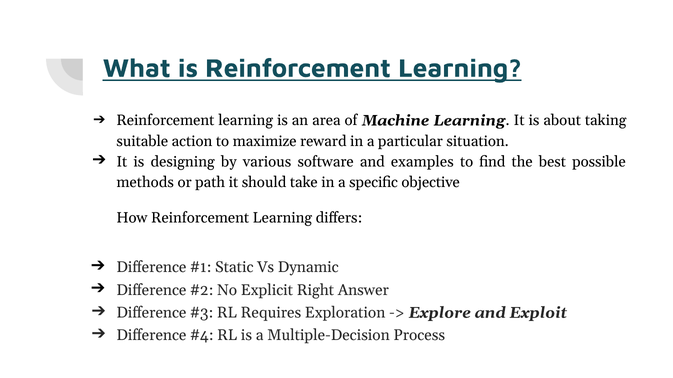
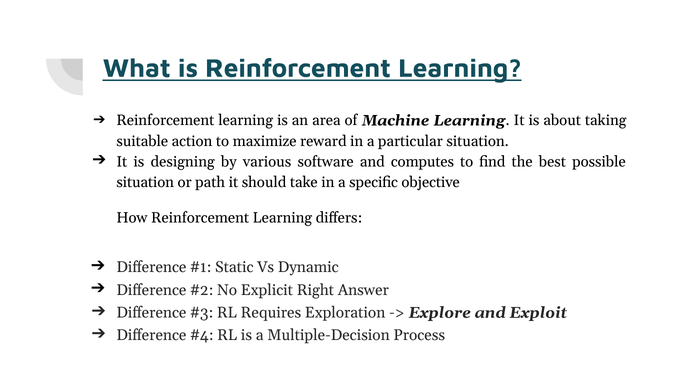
examples: examples -> computes
methods at (145, 183): methods -> situation
